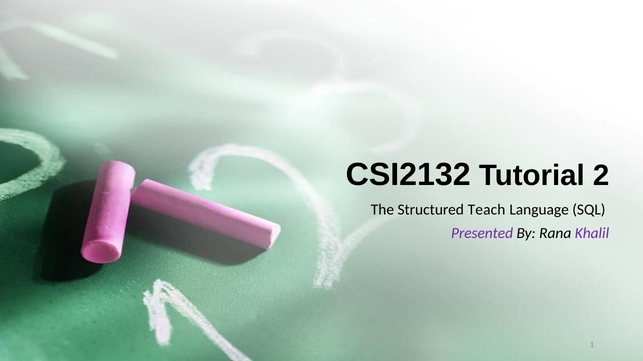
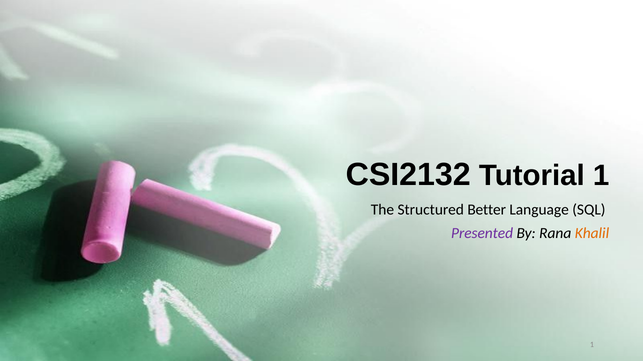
Tutorial 2: 2 -> 1
Teach: Teach -> Better
Khalil colour: purple -> orange
